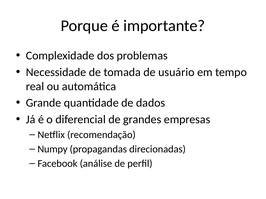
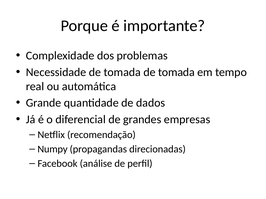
tomada de usuário: usuário -> tomada
